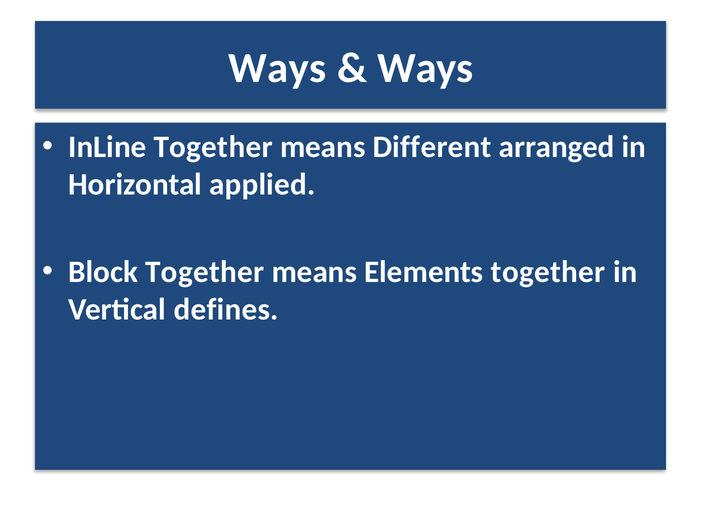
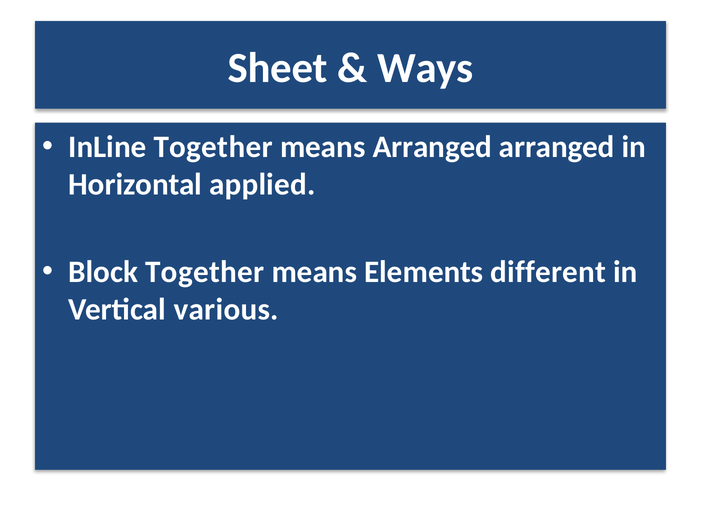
Ways at (277, 68): Ways -> Sheet
means Different: Different -> Arranged
Elements together: together -> different
defines: defines -> various
